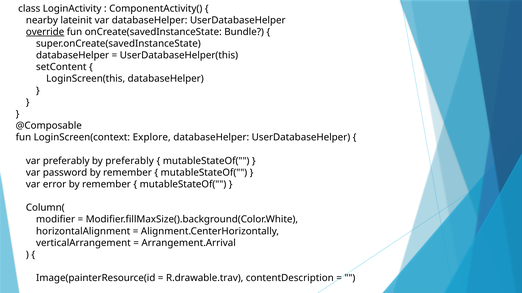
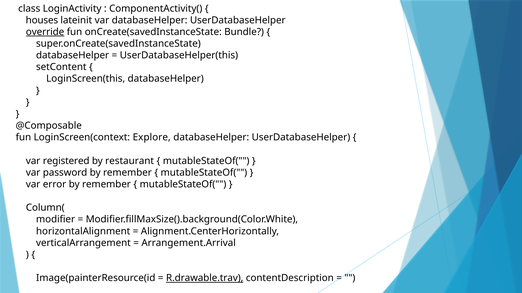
nearby: nearby -> houses
var preferably: preferably -> registered
by preferably: preferably -> restaurant
R.drawable.trav underline: none -> present
